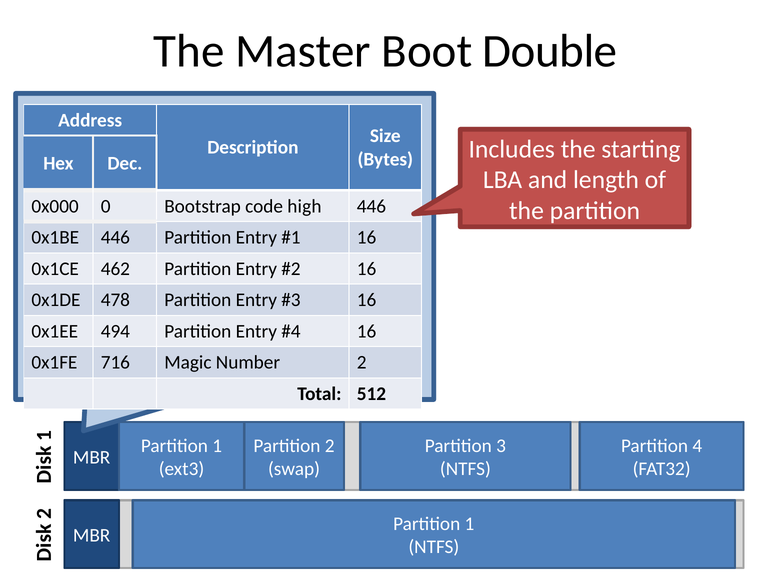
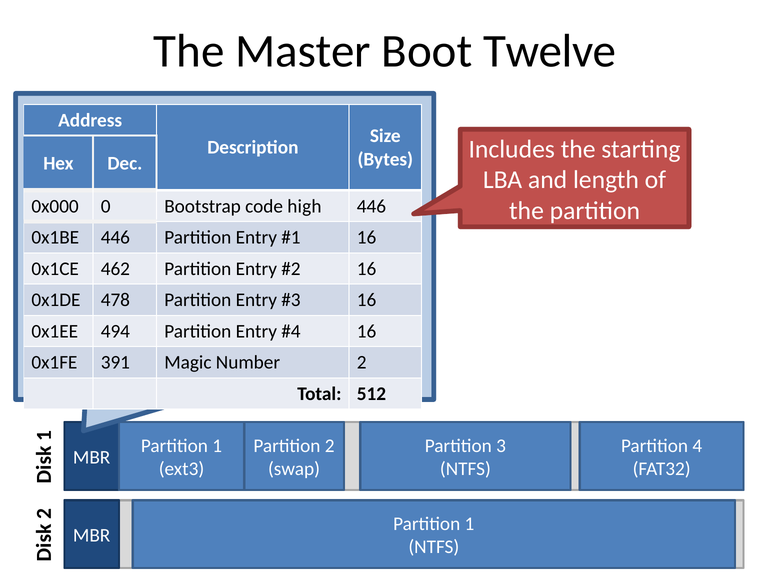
Double: Double -> Twelve
716: 716 -> 391
